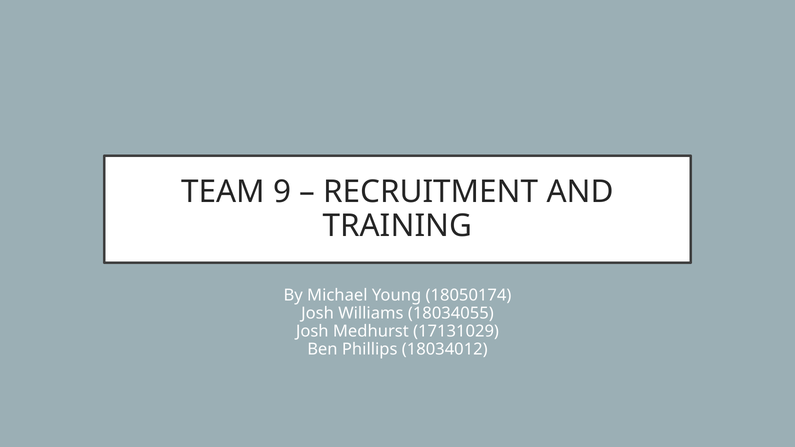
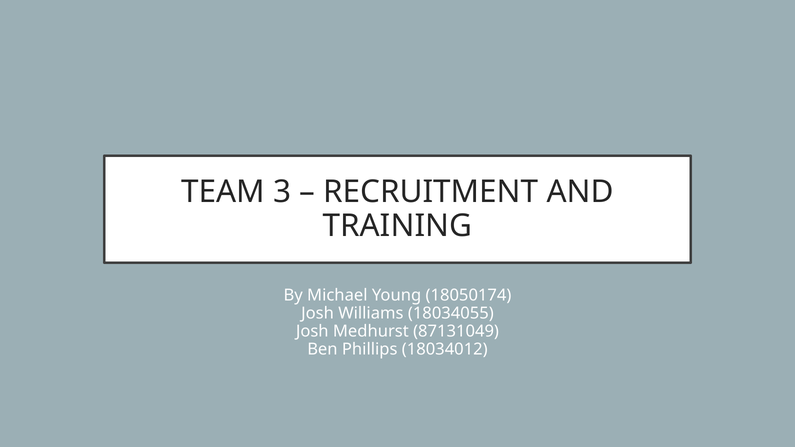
9: 9 -> 3
17131029: 17131029 -> 87131049
